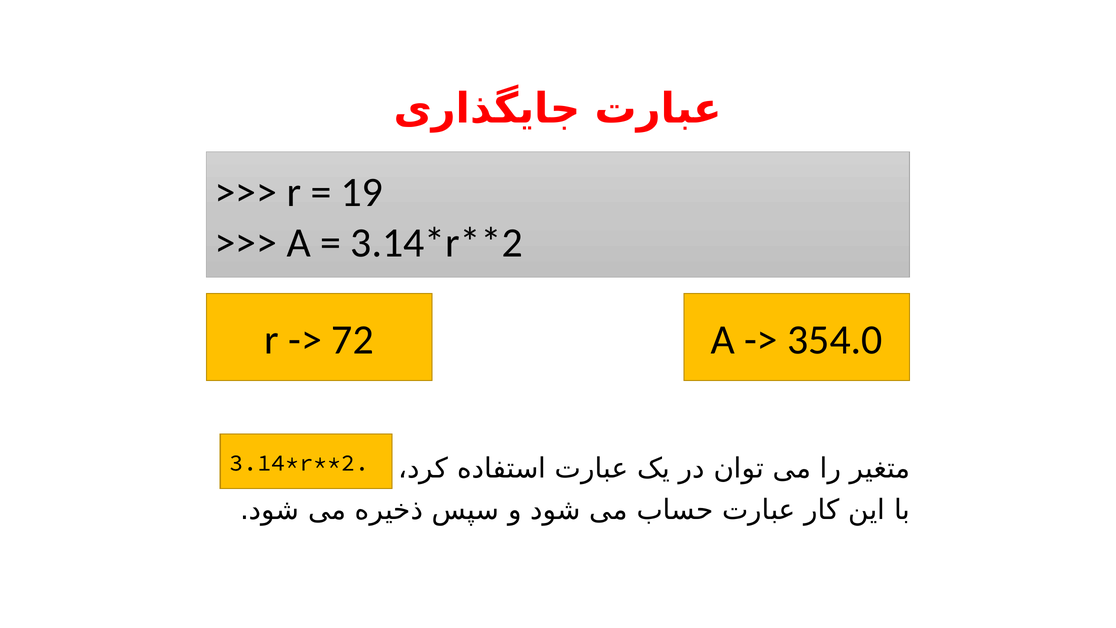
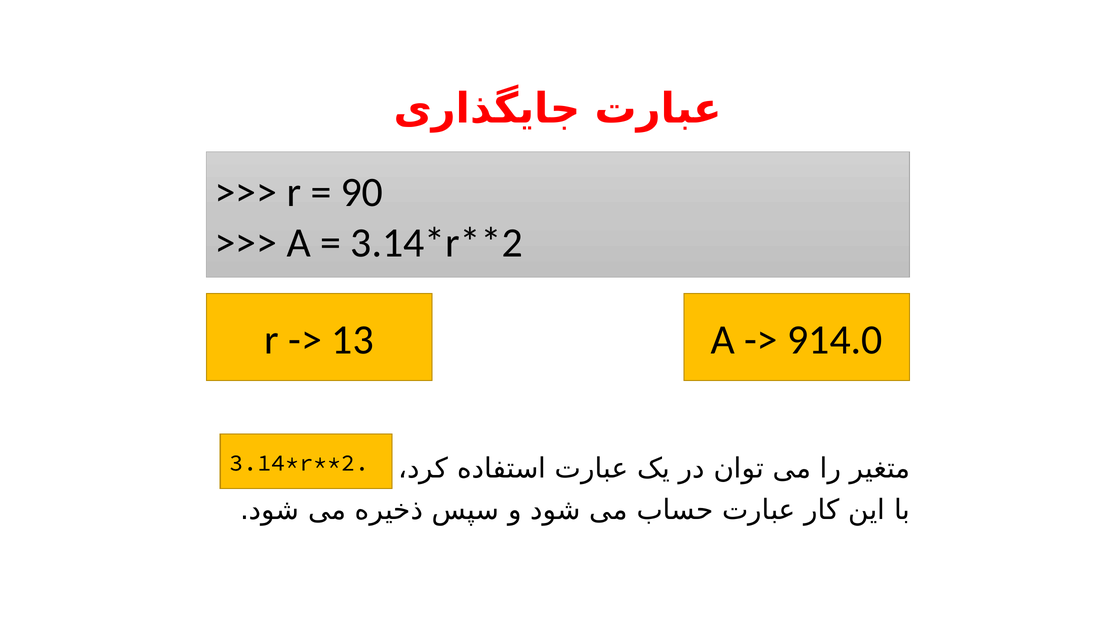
19: 19 -> 90
72: 72 -> 13
354.0: 354.0 -> 914.0
